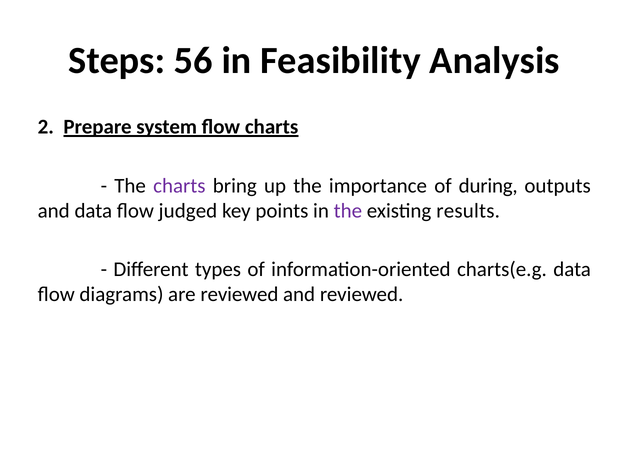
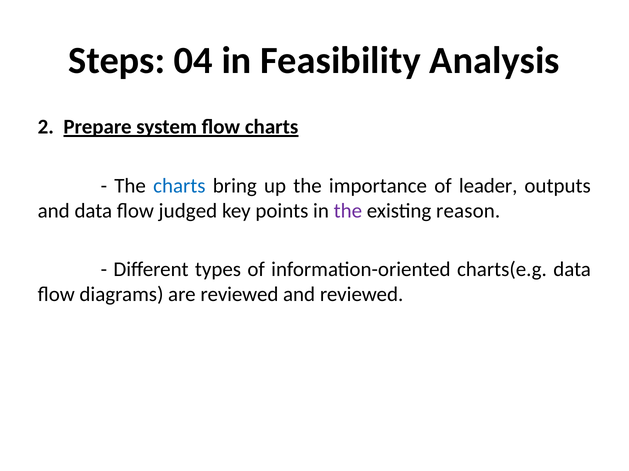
56: 56 -> 04
charts at (179, 186) colour: purple -> blue
during: during -> leader
results: results -> reason
